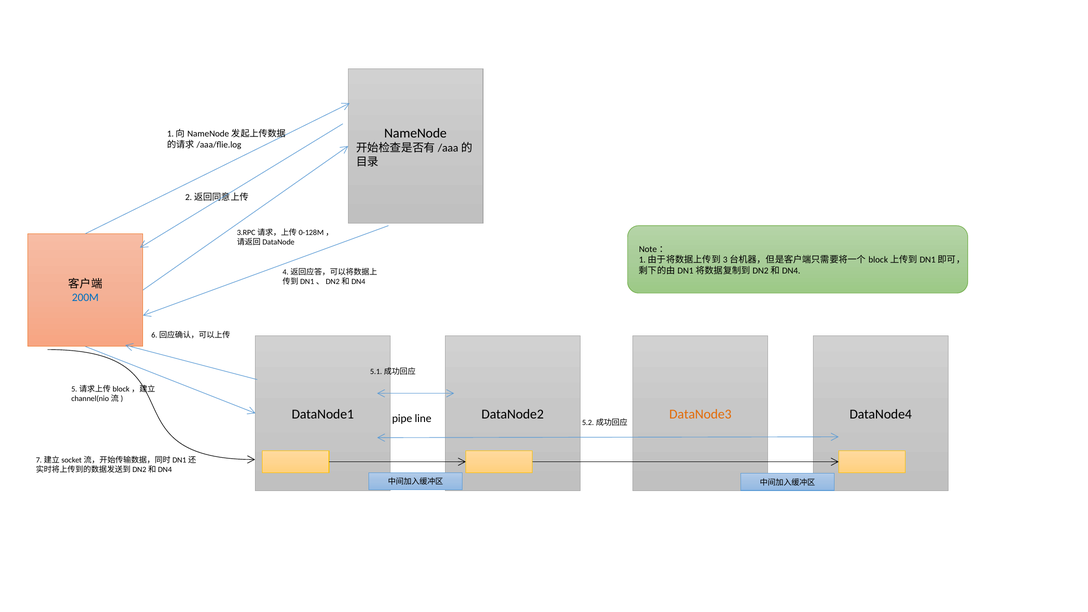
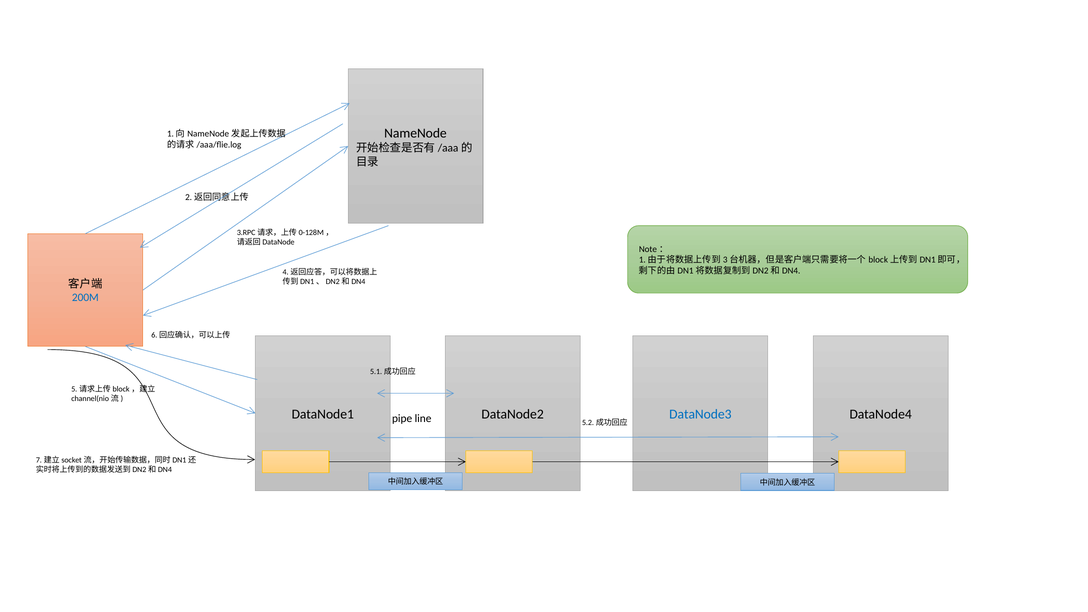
DataNode3 colour: orange -> blue
